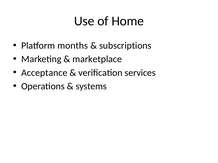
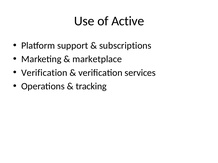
Home: Home -> Active
months: months -> support
Acceptance at (44, 73): Acceptance -> Verification
systems: systems -> tracking
